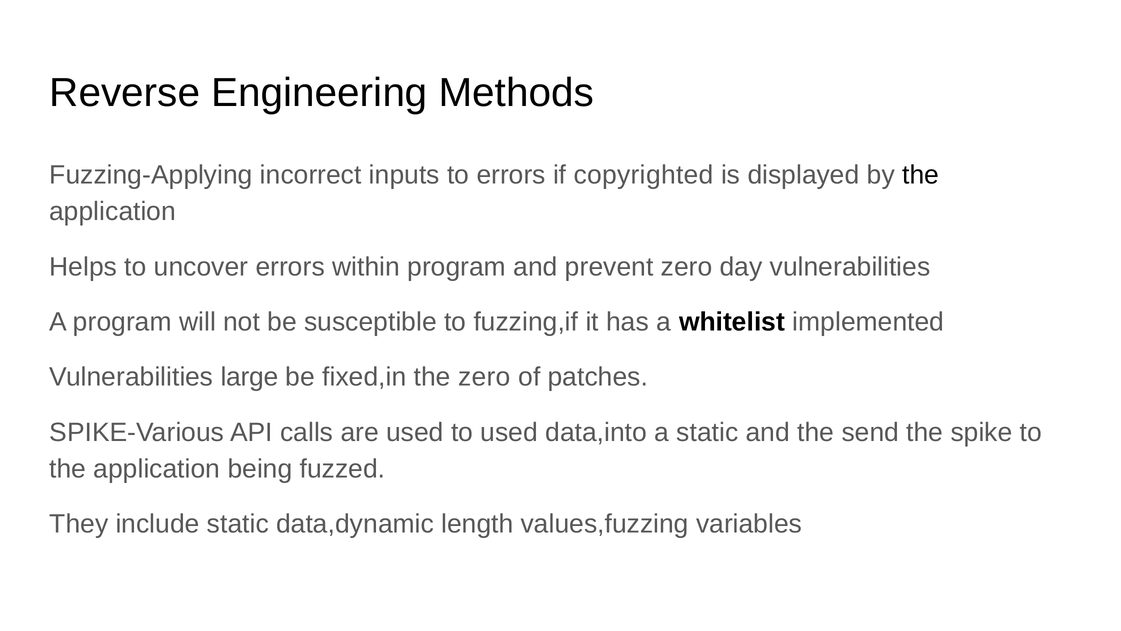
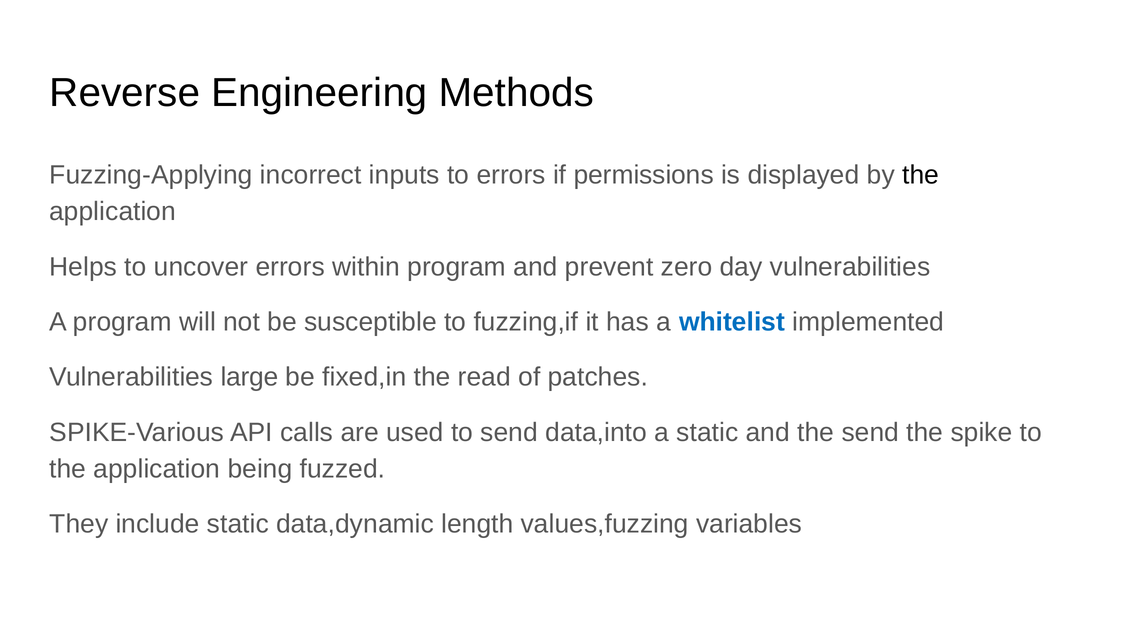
copyrighted: copyrighted -> permissions
whitelist colour: black -> blue
the zero: zero -> read
to used: used -> send
